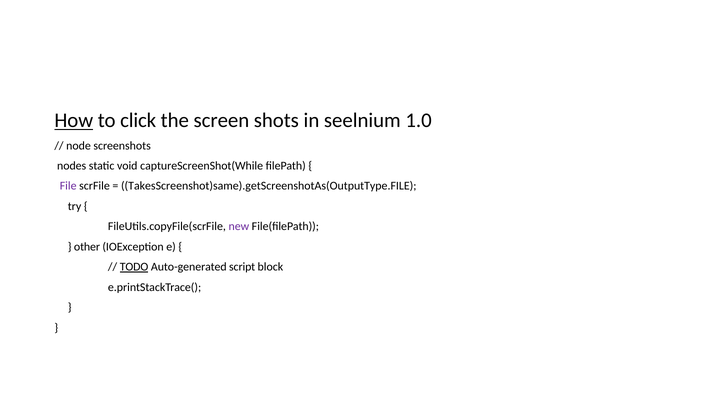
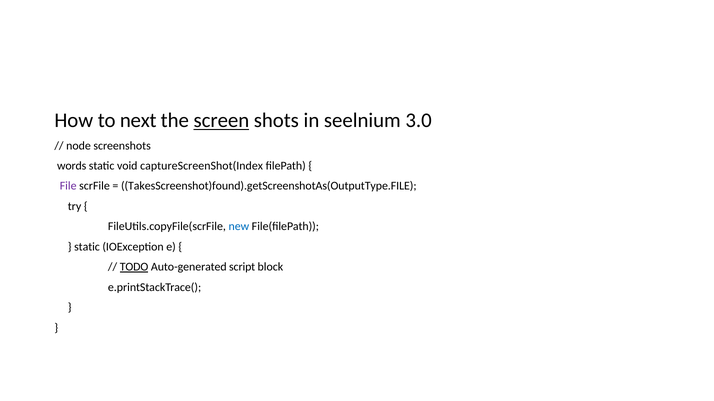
How underline: present -> none
click: click -> next
screen underline: none -> present
1.0: 1.0 -> 3.0
nodes: nodes -> words
captureScreenShot(While: captureScreenShot(While -> captureScreenShot(Index
TakesScreenshot)same).getScreenshotAs(OutputType.FILE: TakesScreenshot)same).getScreenshotAs(OutputType.FILE -> TakesScreenshot)found).getScreenshotAs(OutputType.FILE
new colour: purple -> blue
other at (87, 247): other -> static
